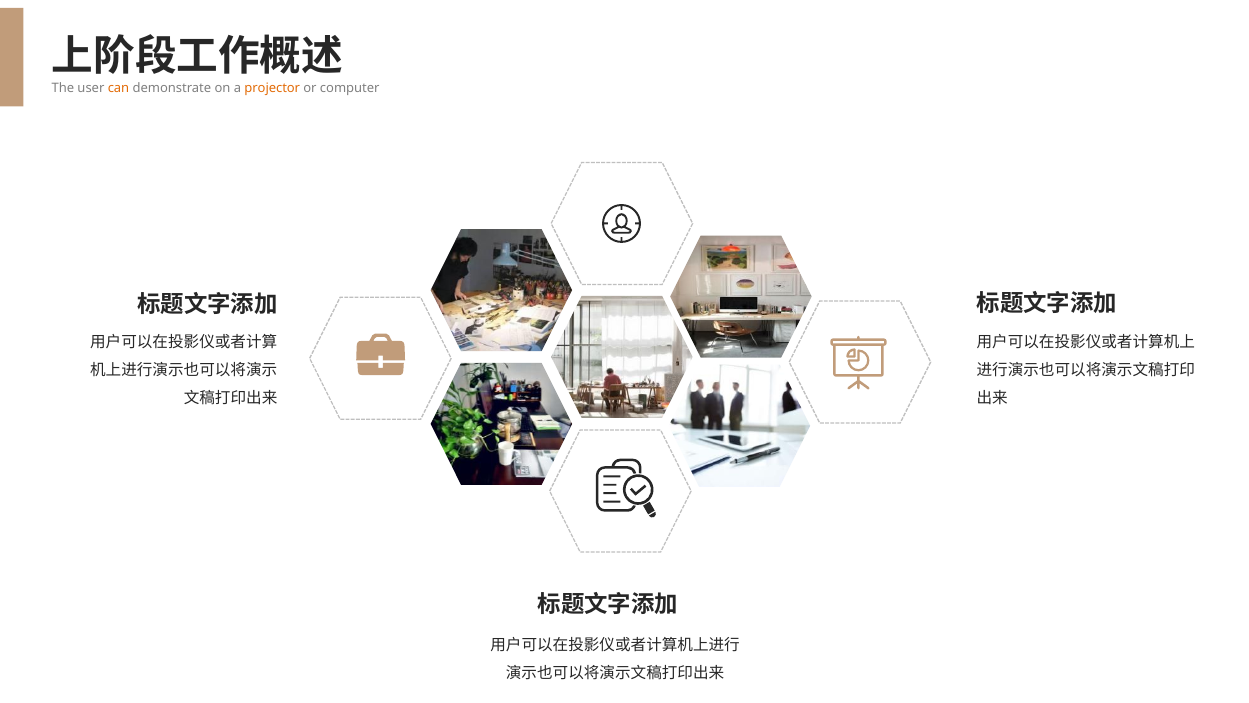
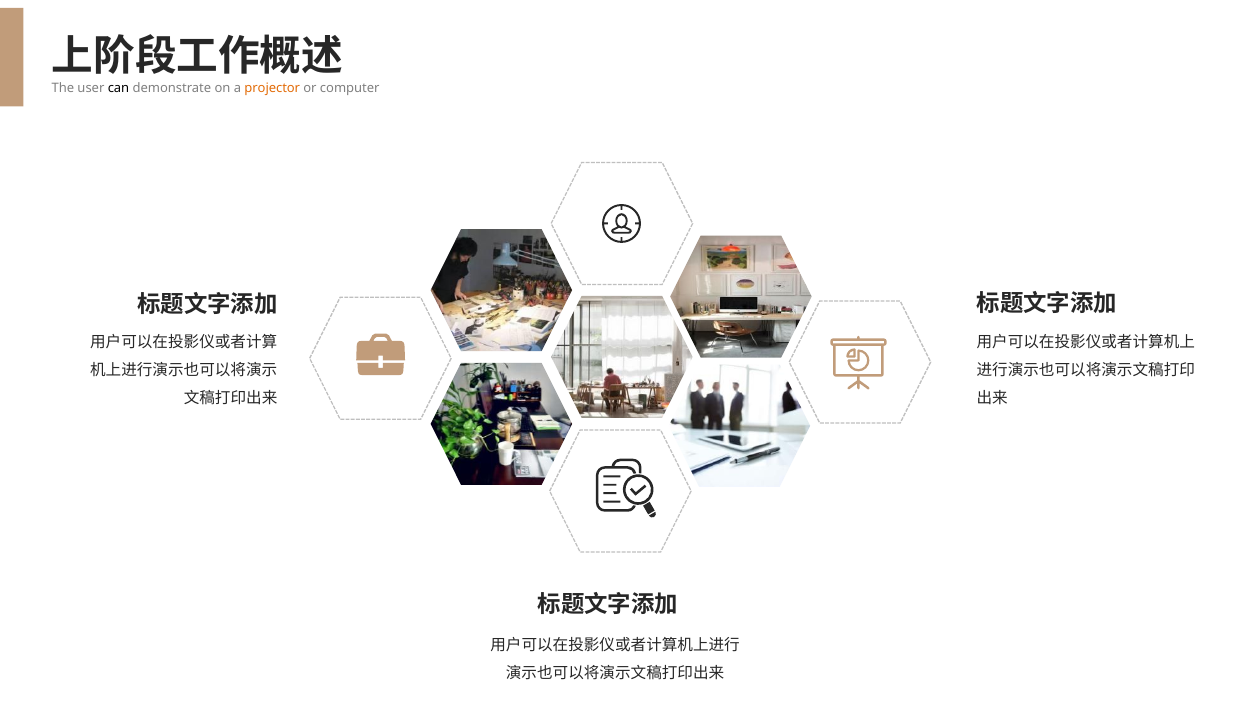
can colour: orange -> black
